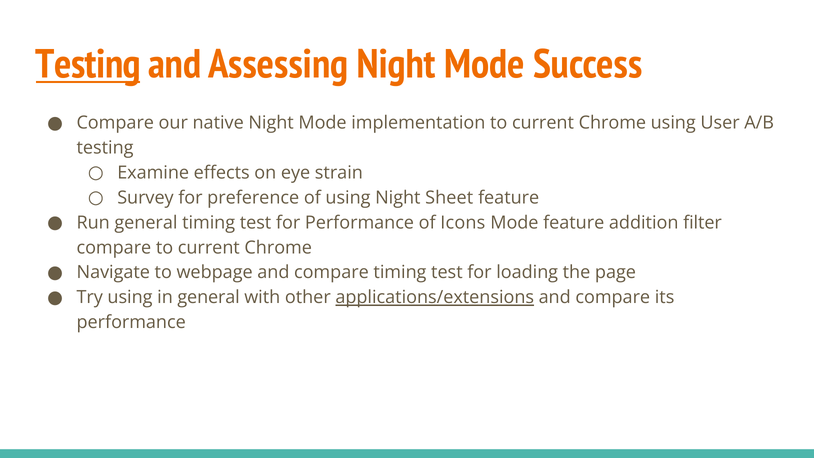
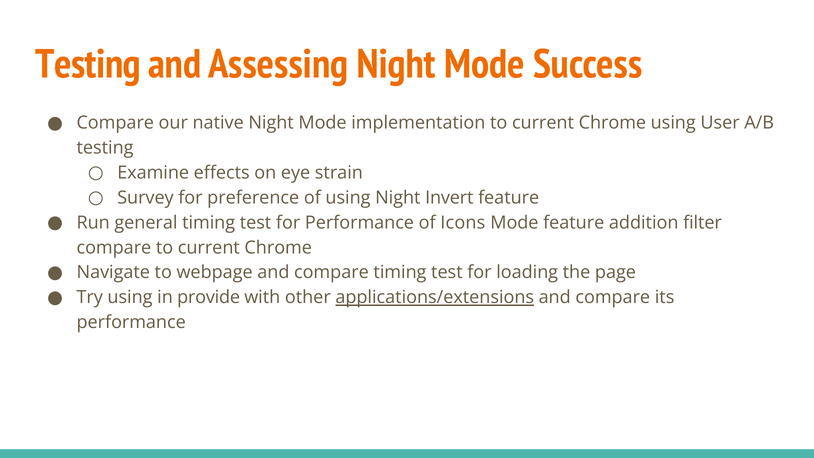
Testing at (88, 64) underline: present -> none
Sheet: Sheet -> Invert
in general: general -> provide
